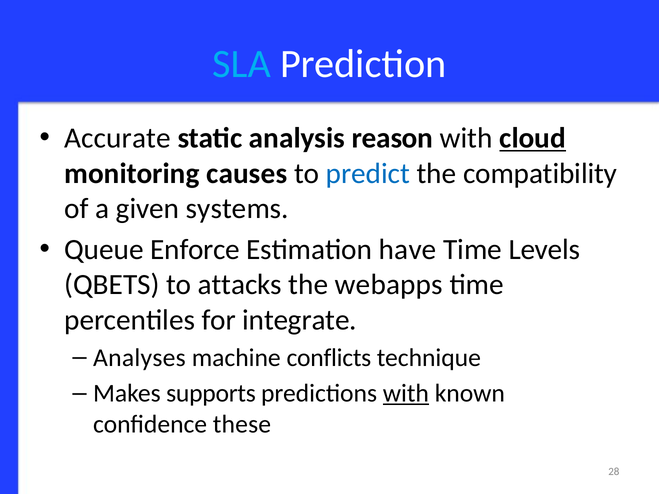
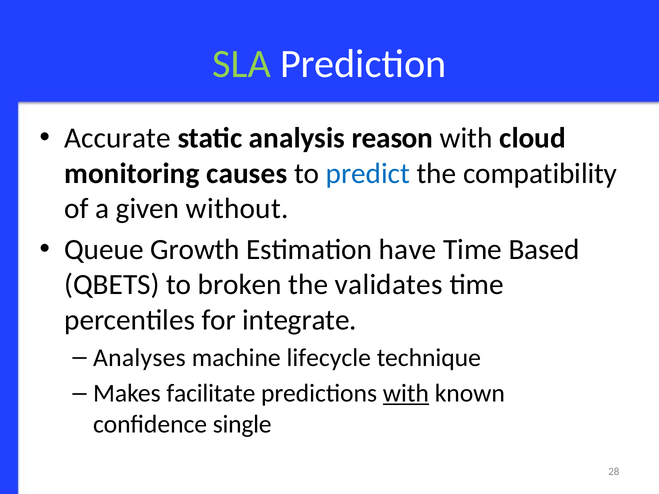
SLA colour: light blue -> light green
cloud underline: present -> none
systems: systems -> without
Enforce: Enforce -> Growth
Levels: Levels -> Based
attacks: attacks -> broken
webapps: webapps -> validates
conflicts: conflicts -> lifecycle
supports: supports -> facilitate
these: these -> single
